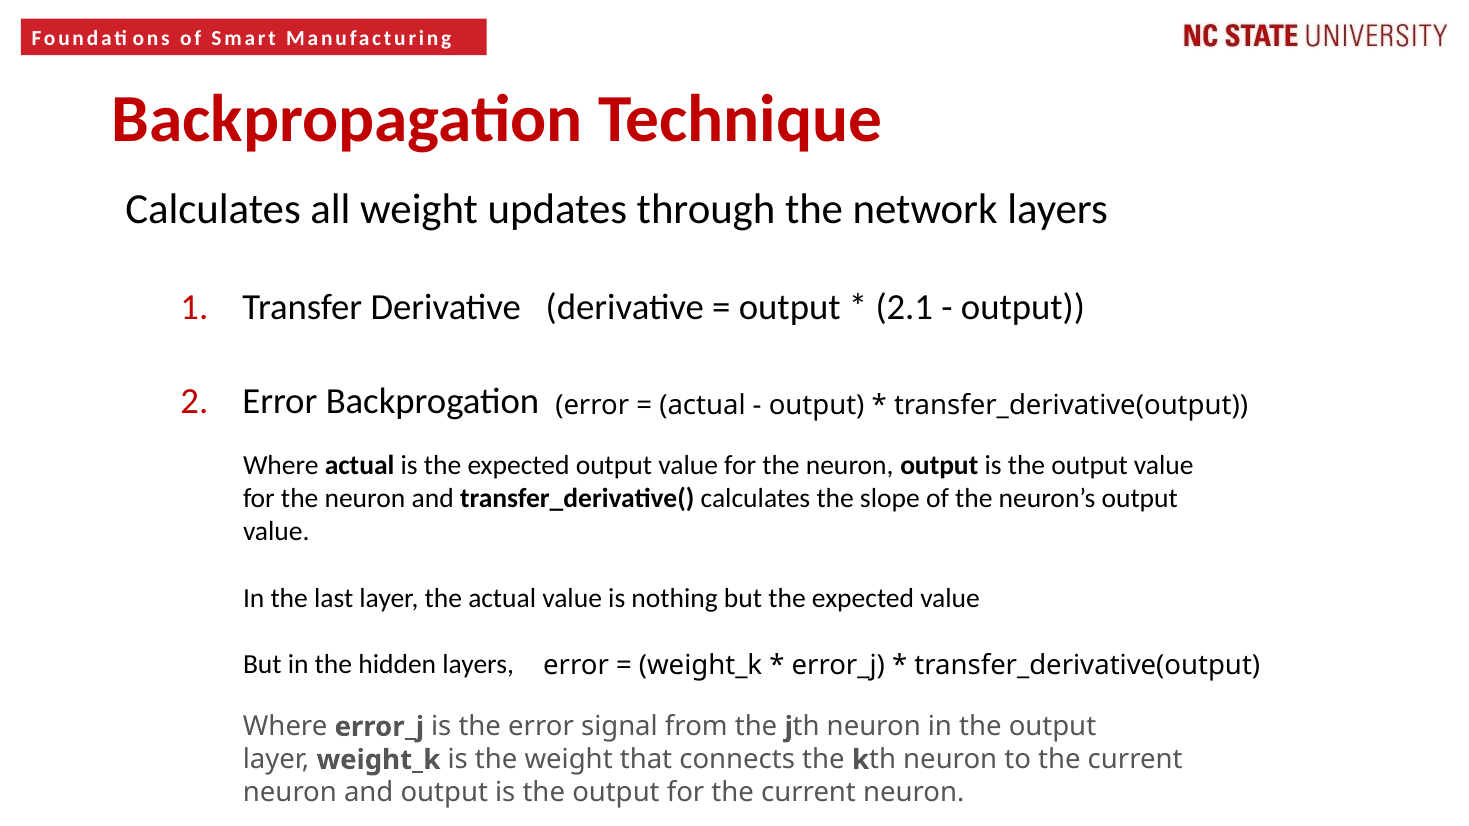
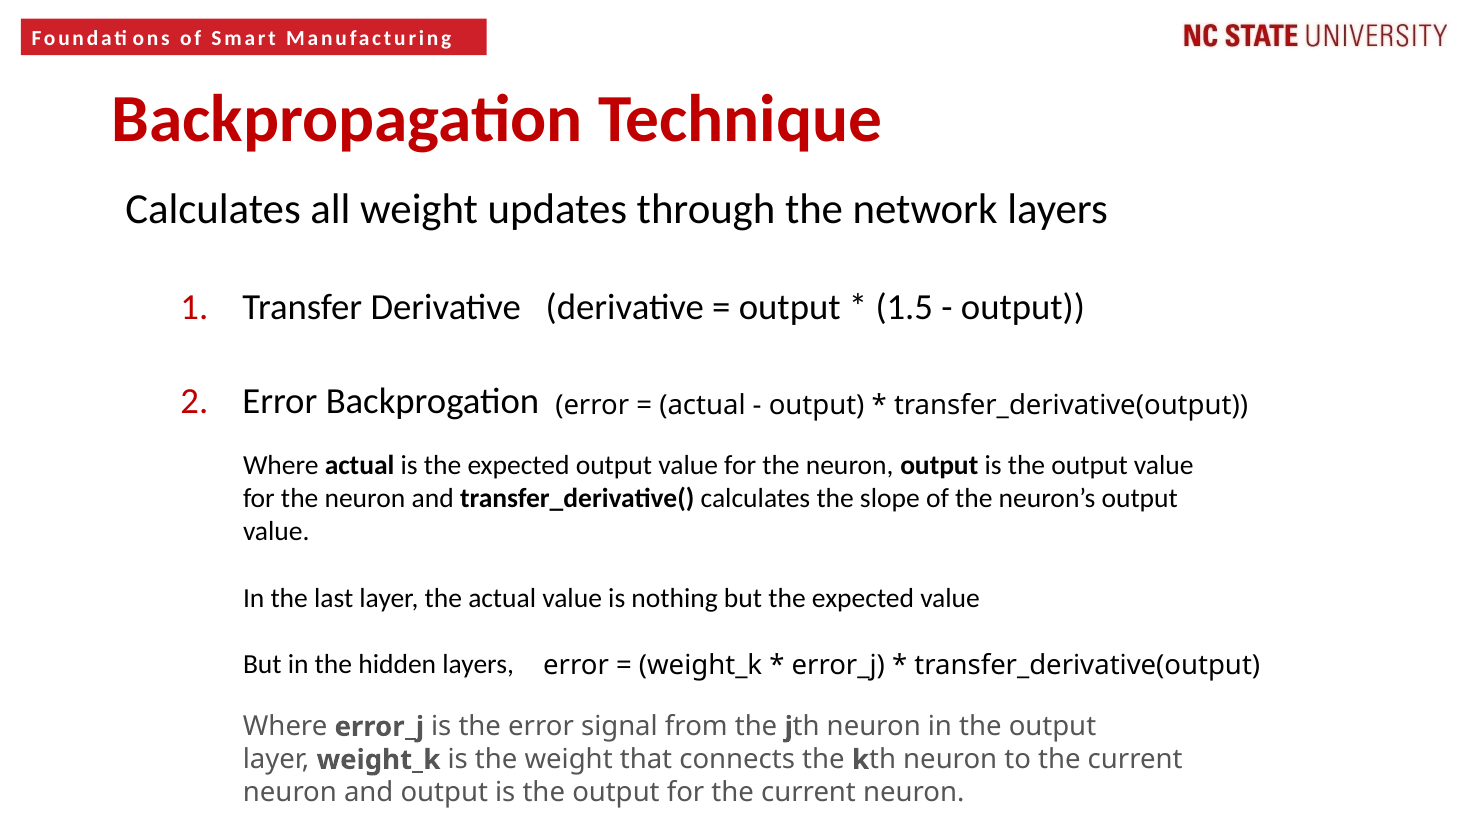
2.1: 2.1 -> 1.5
